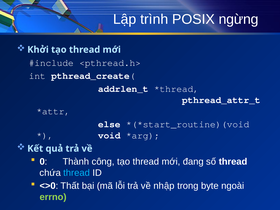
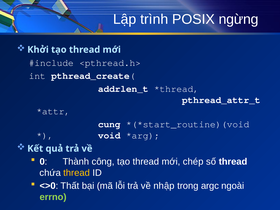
else: else -> cung
đang: đang -> chép
thread at (77, 173) colour: light blue -> yellow
byte: byte -> argc
